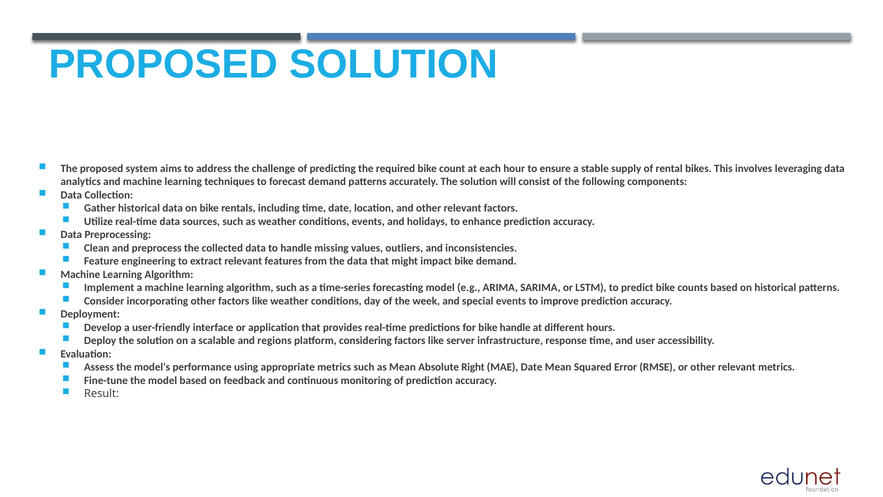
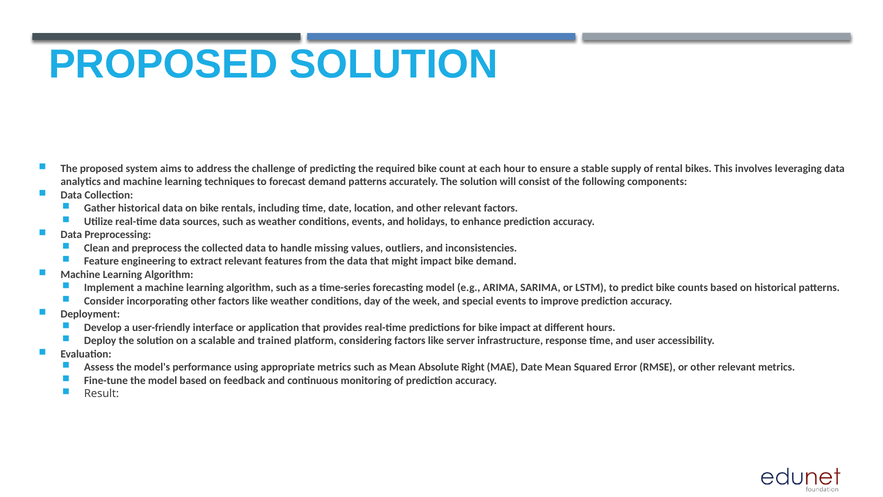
bike handle: handle -> impact
regions: regions -> trained
